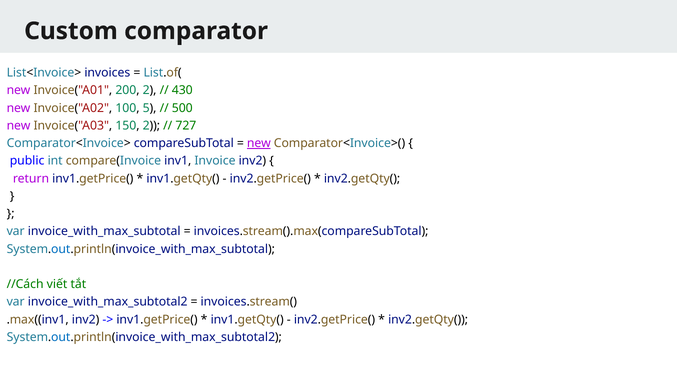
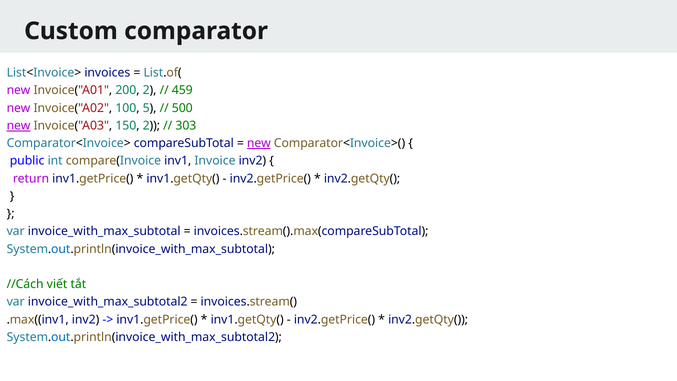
430: 430 -> 459
new at (19, 126) underline: none -> present
727: 727 -> 303
